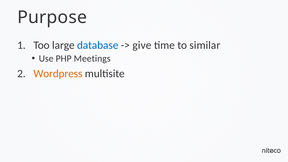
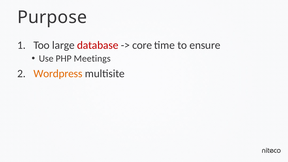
database colour: blue -> red
give: give -> core
similar: similar -> ensure
